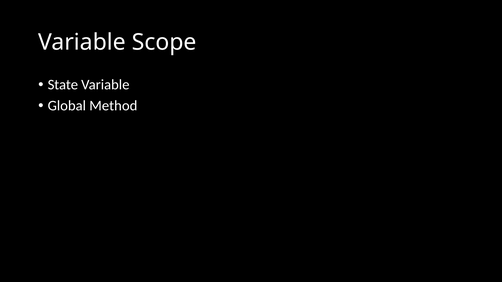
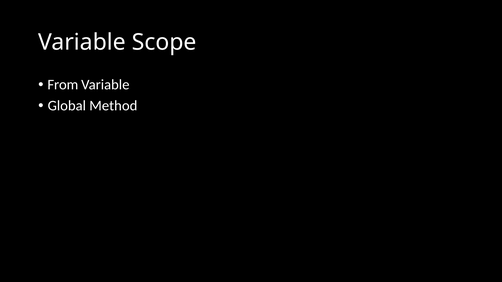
State: State -> From
